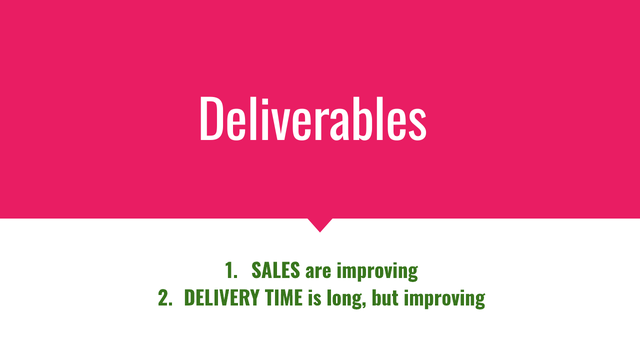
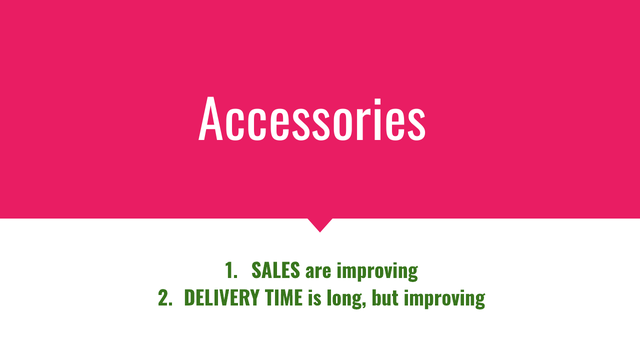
Deliverables: Deliverables -> Accessories
